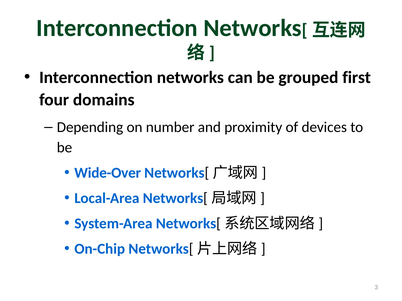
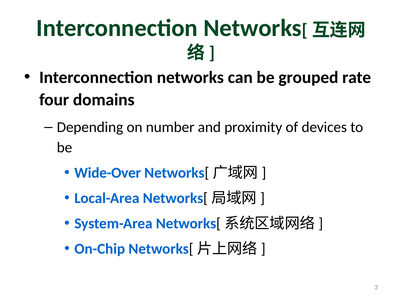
first: first -> rate
